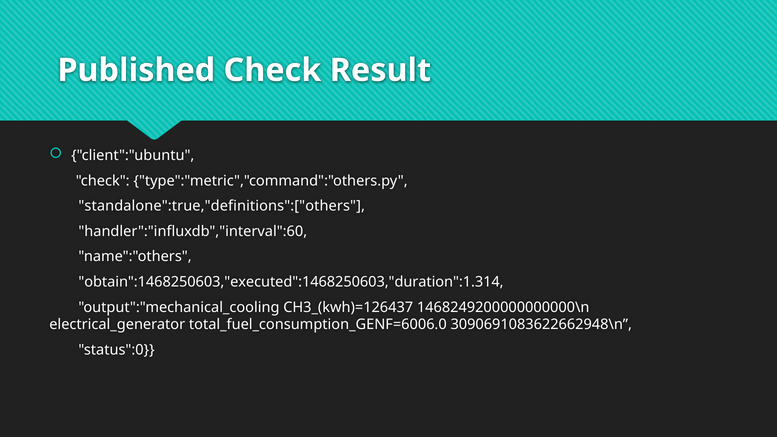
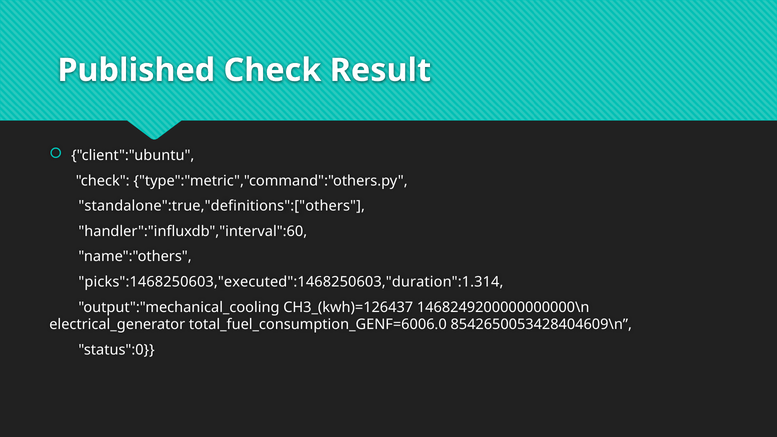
obtain":1468250603,"executed":1468250603,"duration":1.314: obtain":1468250603,"executed":1468250603,"duration":1.314 -> picks":1468250603,"executed":1468250603,"duration":1.314
3090691083622662948\n: 3090691083622662948\n -> 8542650053428404609\n
